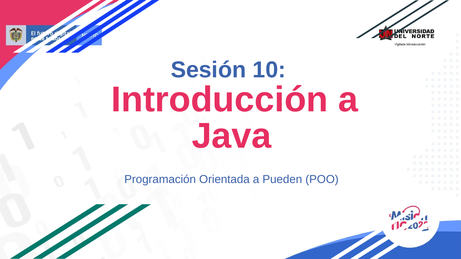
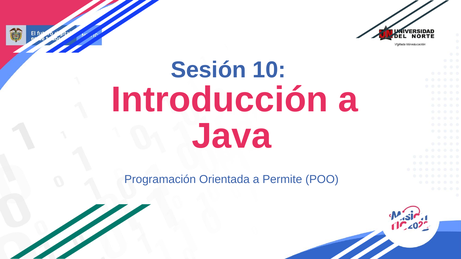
Pueden: Pueden -> Permite
